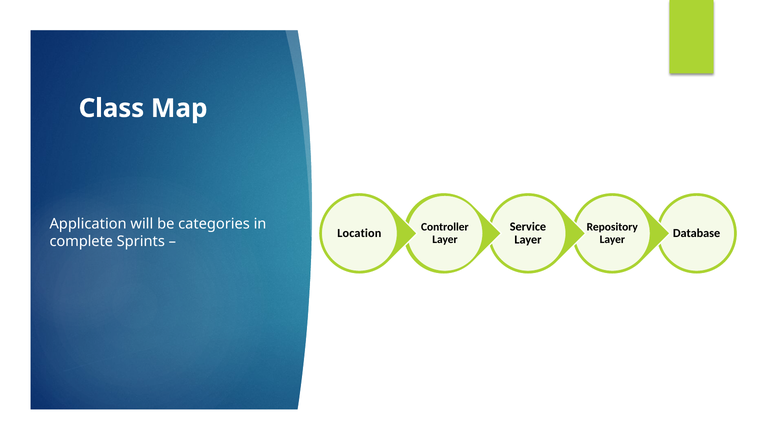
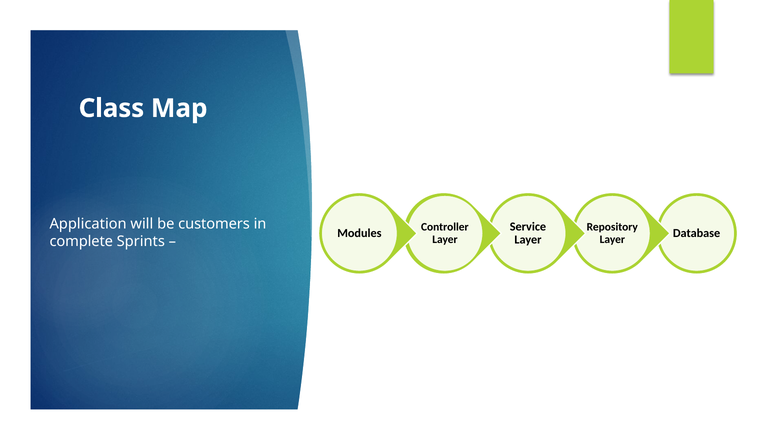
categories: categories -> customers
Location: Location -> Modules
